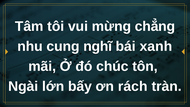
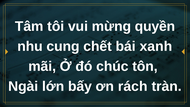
chẳng: chẳng -> quyền
nghĩ: nghĩ -> chết
